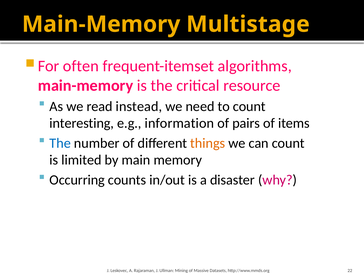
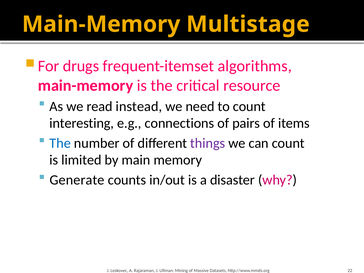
often: often -> drugs
information: information -> connections
things colour: orange -> purple
Occurring: Occurring -> Generate
